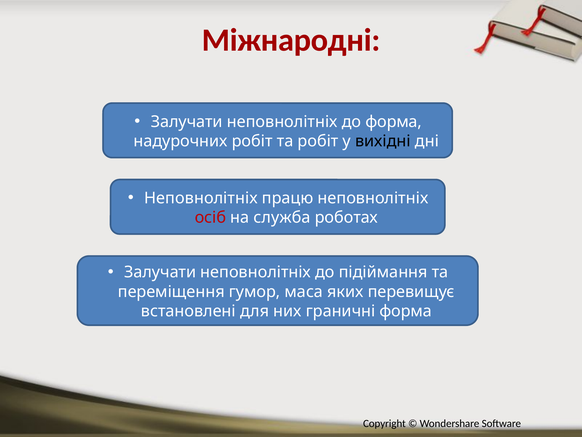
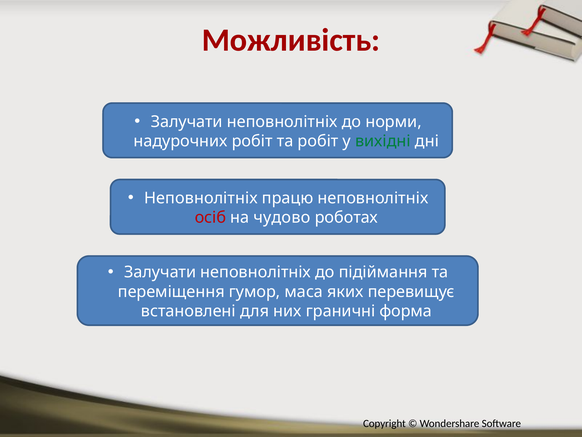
Міжнародні: Міжнародні -> Можливість
до форма: форма -> норми
вихідні colour: black -> green
служба: служба -> чудово
